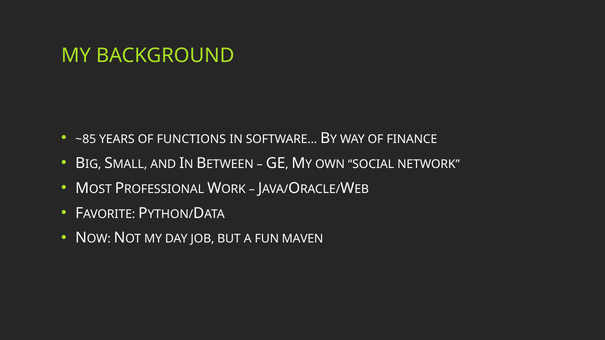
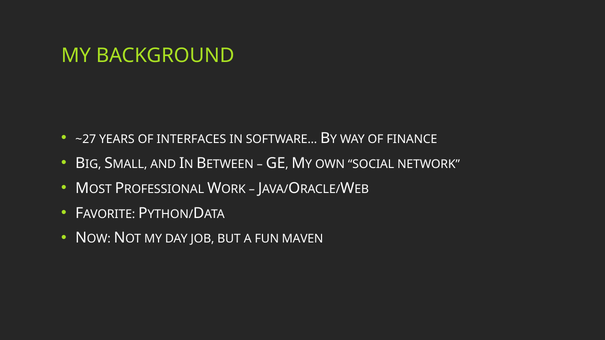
~85: ~85 -> ~27
FUNCTIONS: FUNCTIONS -> INTERFACES
